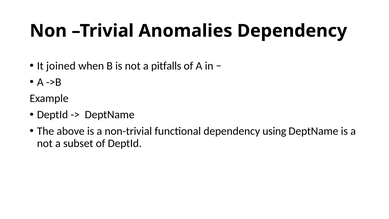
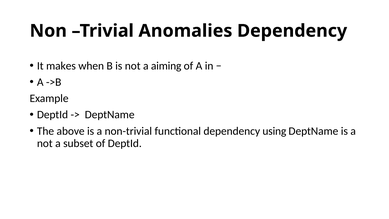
joined: joined -> makes
pitfalls: pitfalls -> aiming
